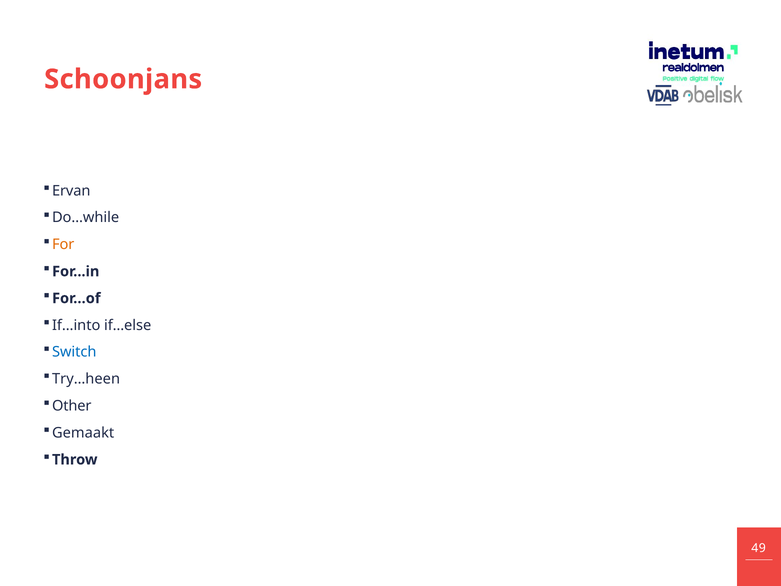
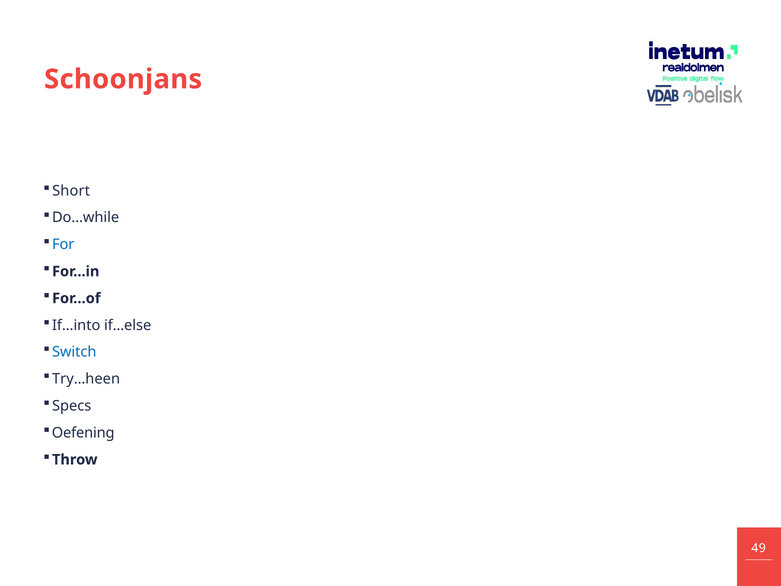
Ervan: Ervan -> Short
For colour: orange -> blue
Other: Other -> Specs
Gemaakt: Gemaakt -> Oefening
